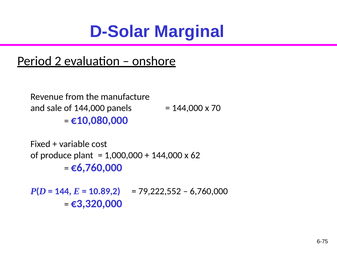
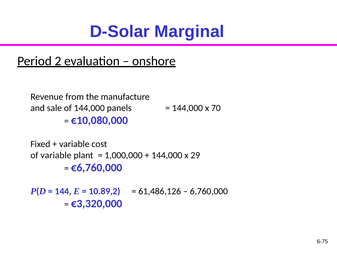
of produce: produce -> variable
62: 62 -> 29
79,222,552: 79,222,552 -> 61,486,126
